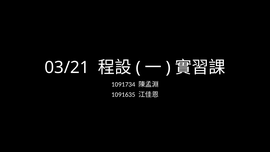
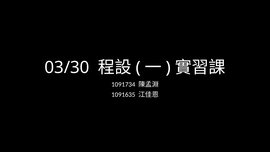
03/21: 03/21 -> 03/30
